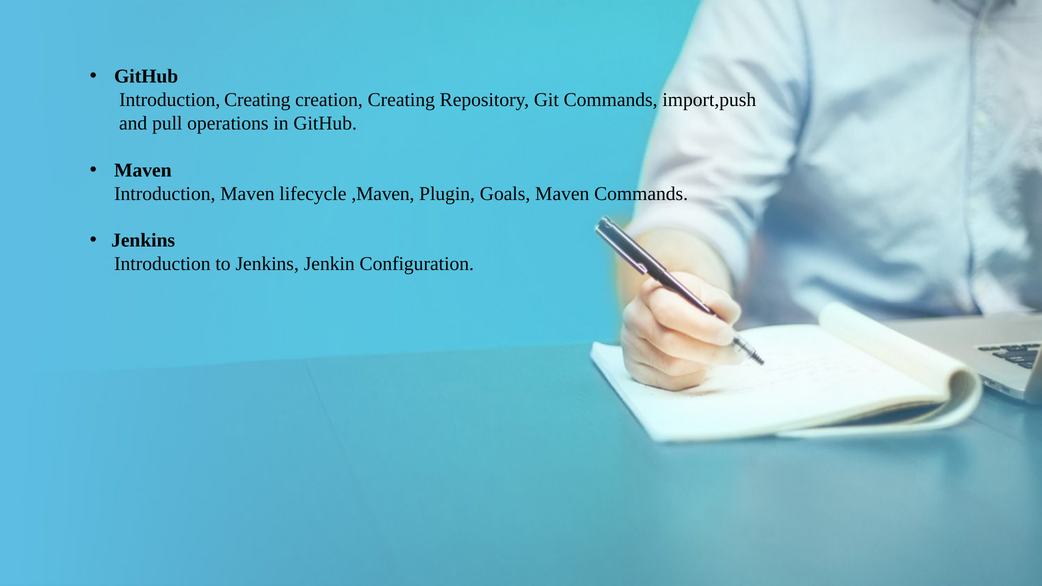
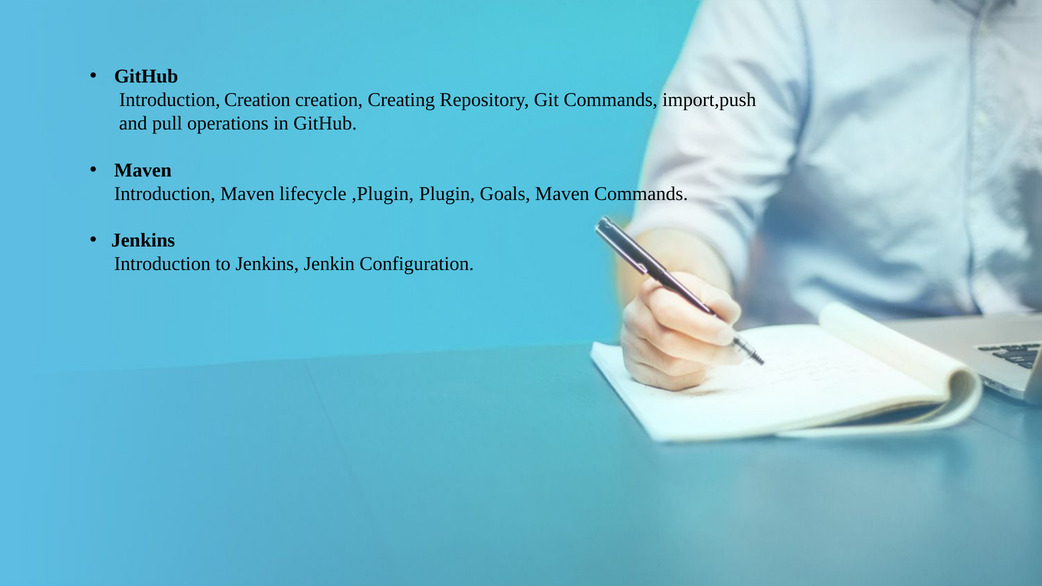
Introduction Creating: Creating -> Creation
,Maven: ,Maven -> ,Plugin
